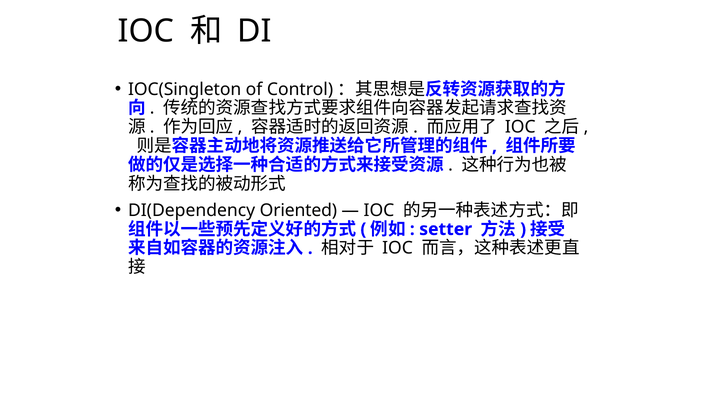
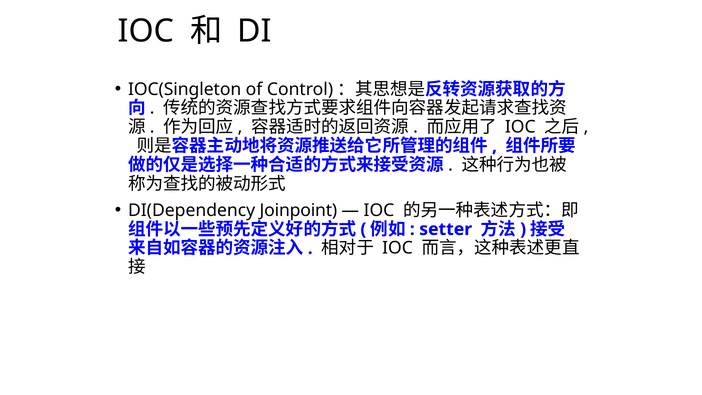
Oriented: Oriented -> Joinpoint
